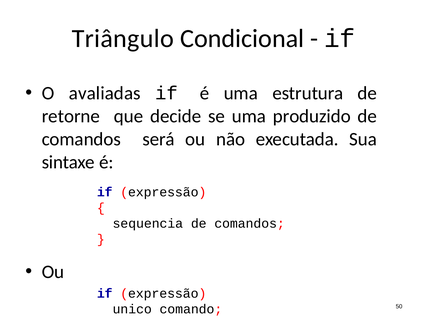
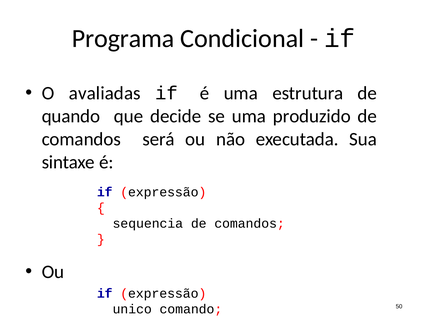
Triângulo: Triângulo -> Programa
retorne: retorne -> quando
